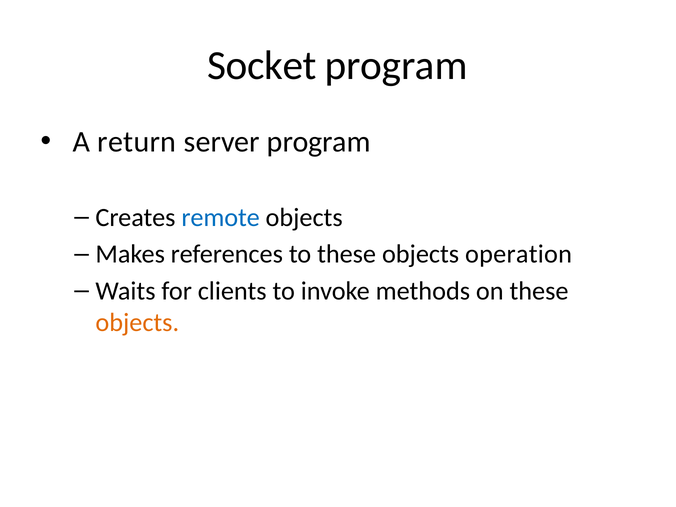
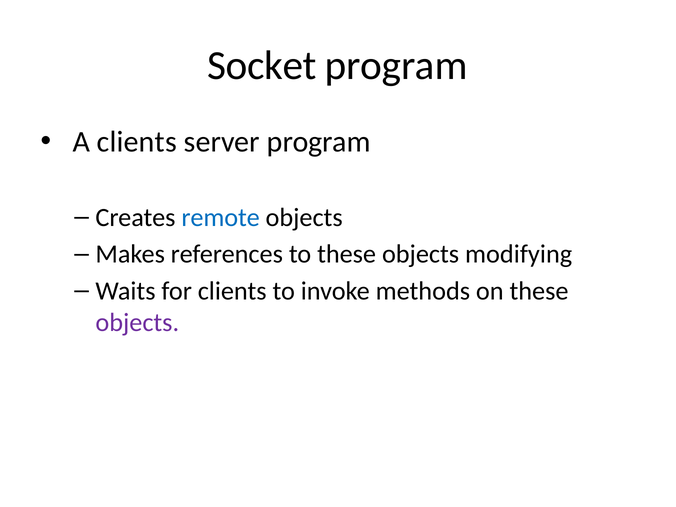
A return: return -> clients
operation: operation -> modifying
objects at (137, 323) colour: orange -> purple
